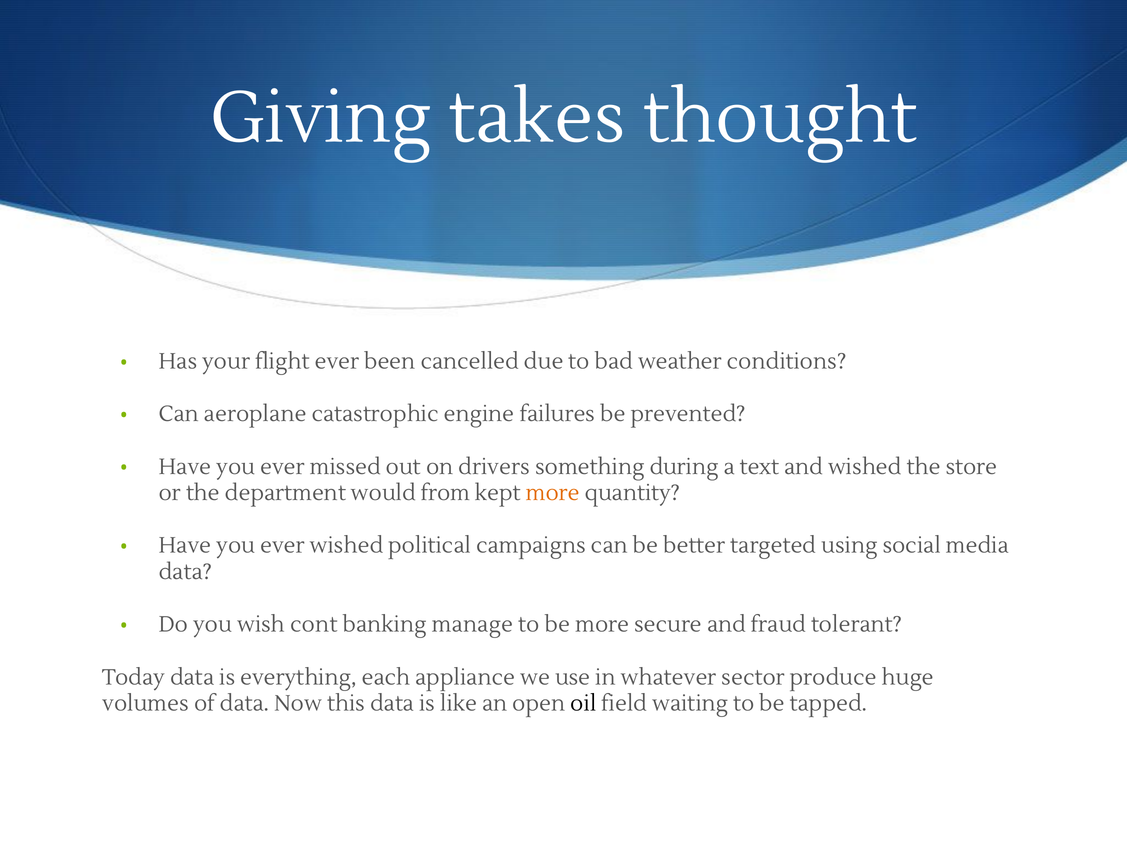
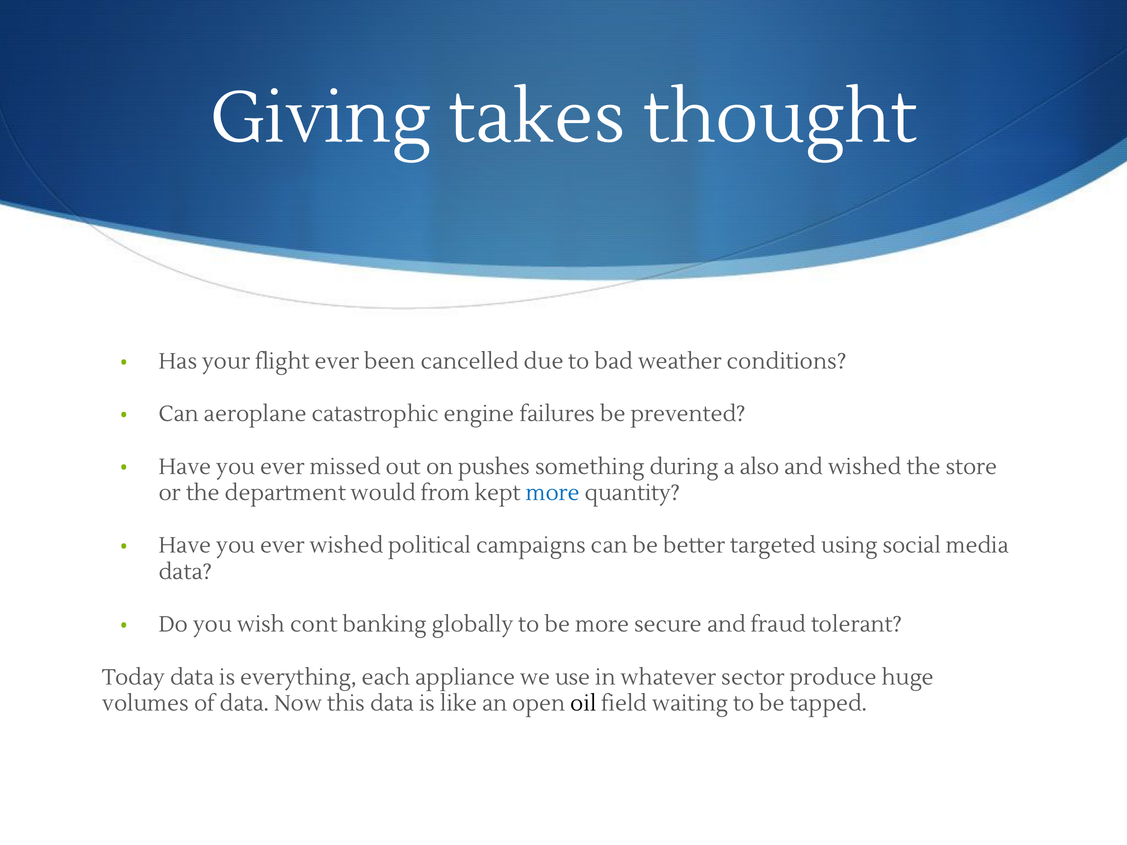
drivers: drivers -> pushes
text: text -> also
more at (553, 493) colour: orange -> blue
manage: manage -> globally
